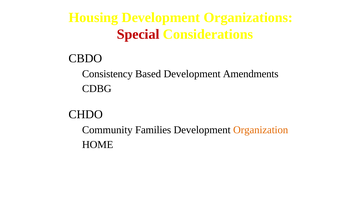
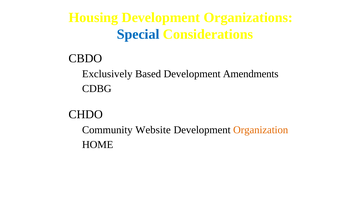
Special colour: red -> blue
Consistency: Consistency -> Exclusively
Families: Families -> Website
